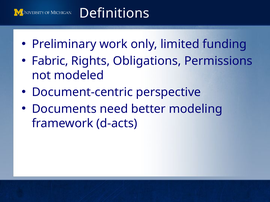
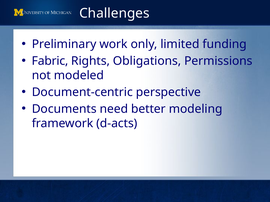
Definitions: Definitions -> Challenges
